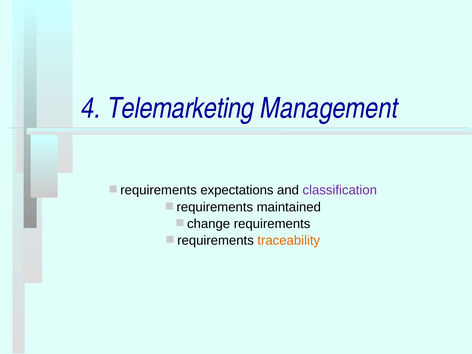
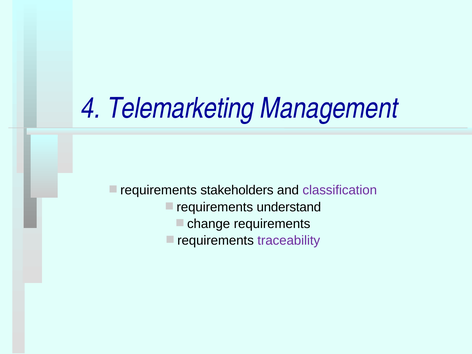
expectations: expectations -> stakeholders
maintained: maintained -> understand
traceability colour: orange -> purple
